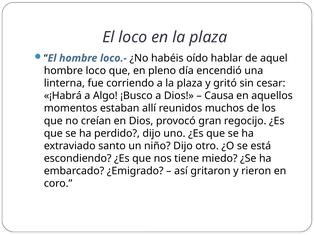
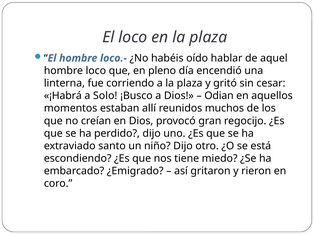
Algo: Algo -> Solo
Causa: Causa -> Odian
